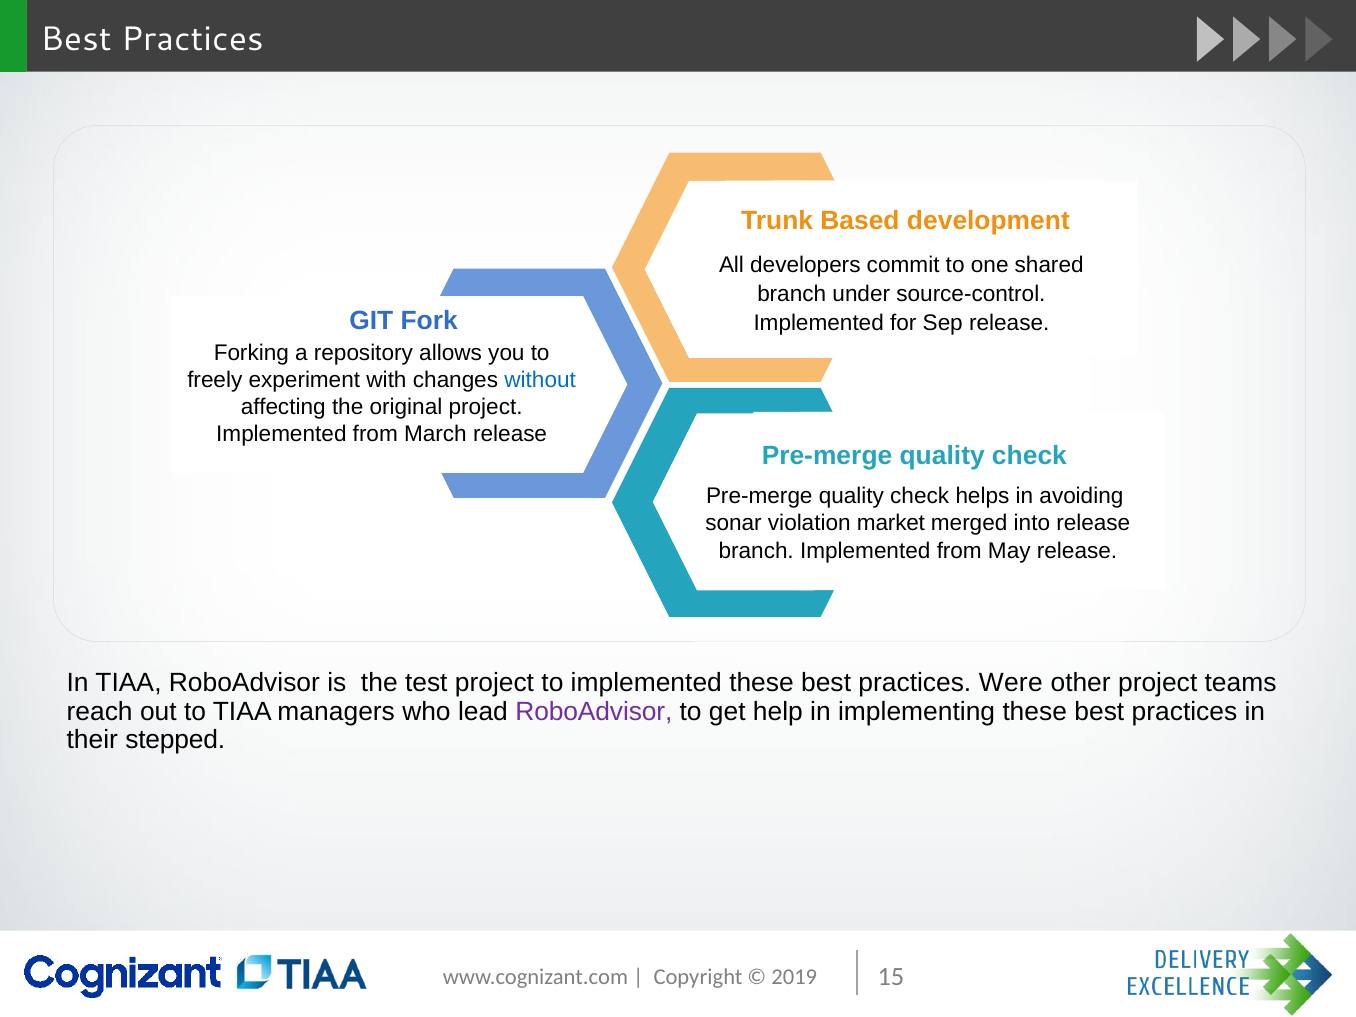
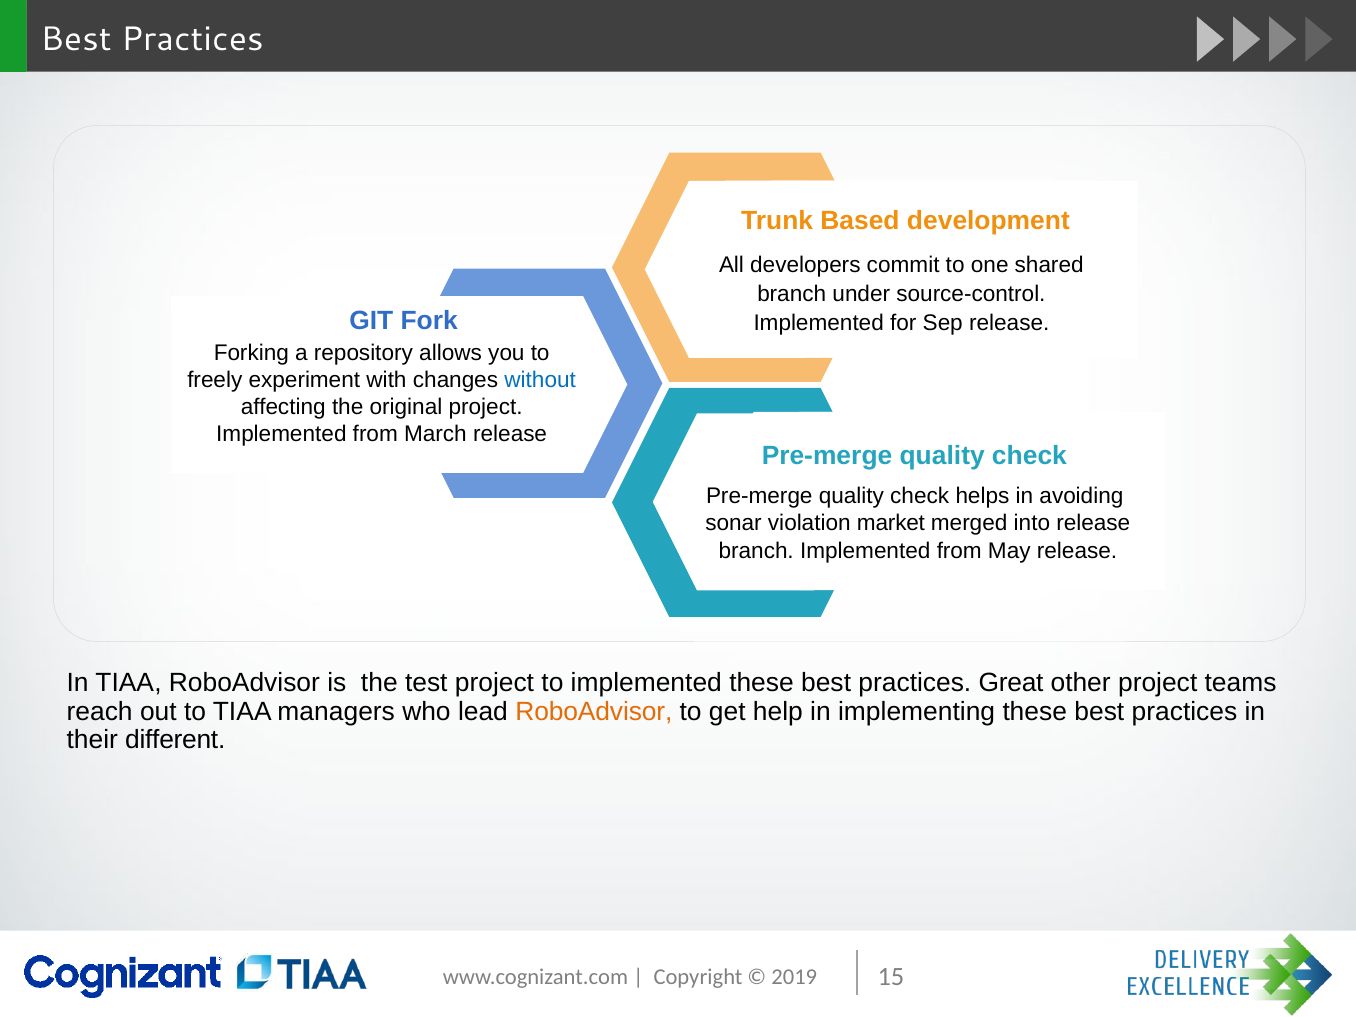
Were: Were -> Great
RoboAdvisor at (594, 711) colour: purple -> orange
stepped: stepped -> different
